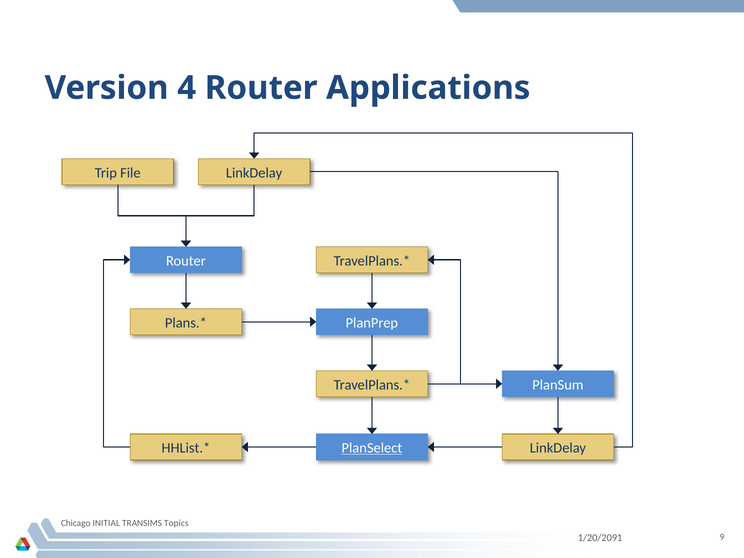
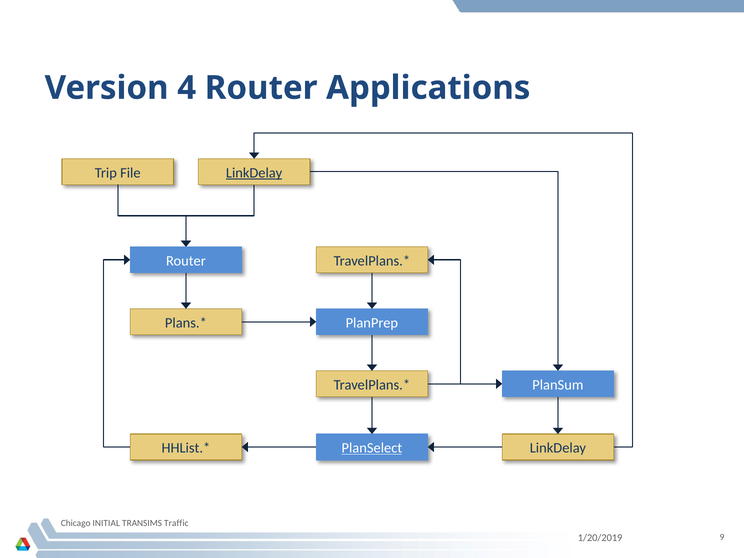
LinkDelay at (254, 173) underline: none -> present
Topics: Topics -> Traffic
1/20/2091: 1/20/2091 -> 1/20/2019
